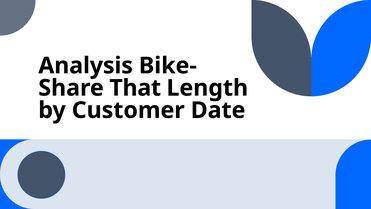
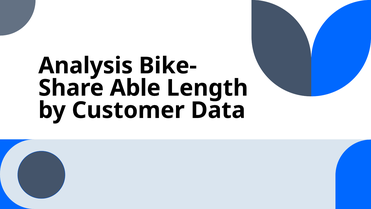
That: That -> Able
Date: Date -> Data
